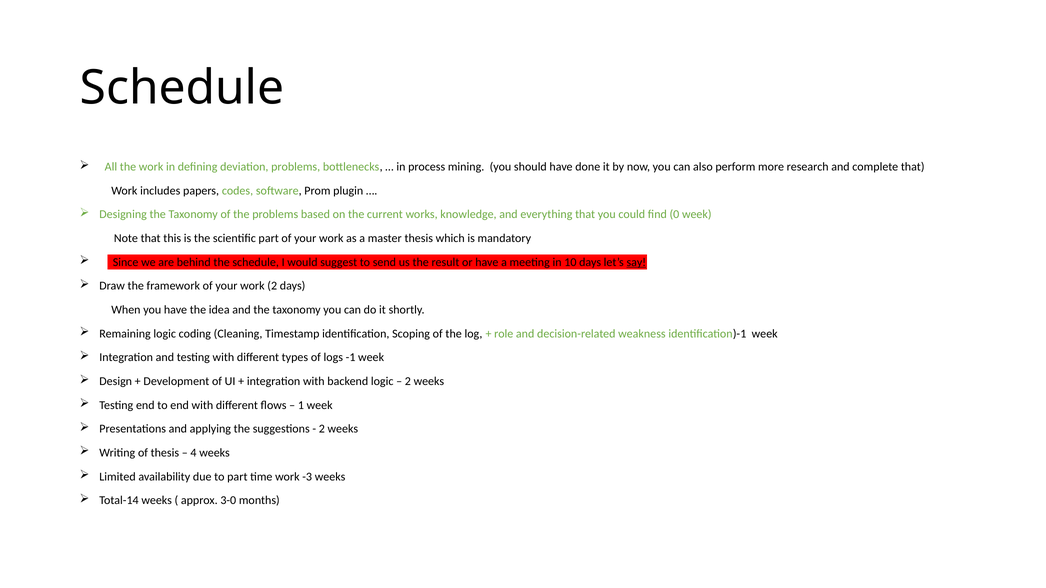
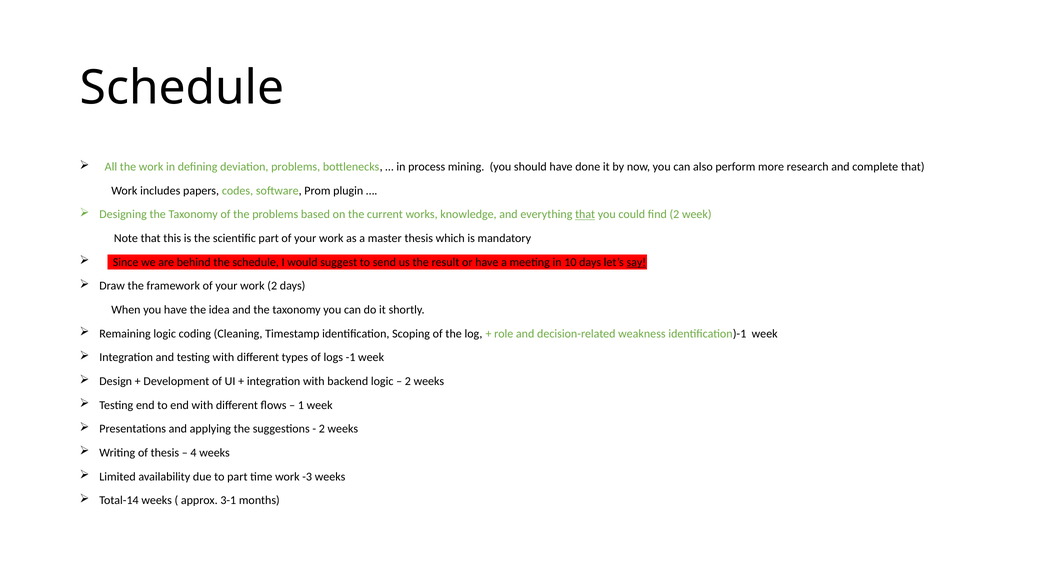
that at (585, 215) underline: none -> present
find 0: 0 -> 2
3-0: 3-0 -> 3-1
